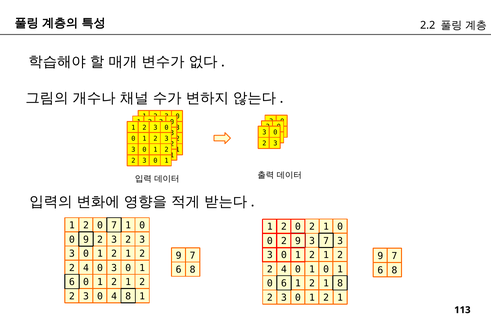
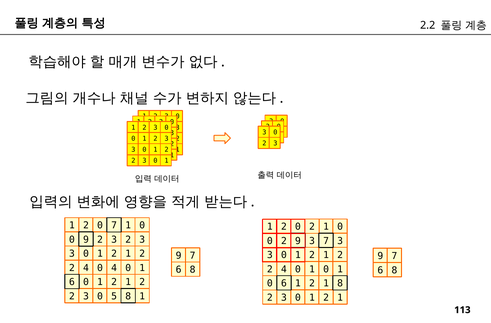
4 0 3: 3 -> 4
0 4: 4 -> 5
